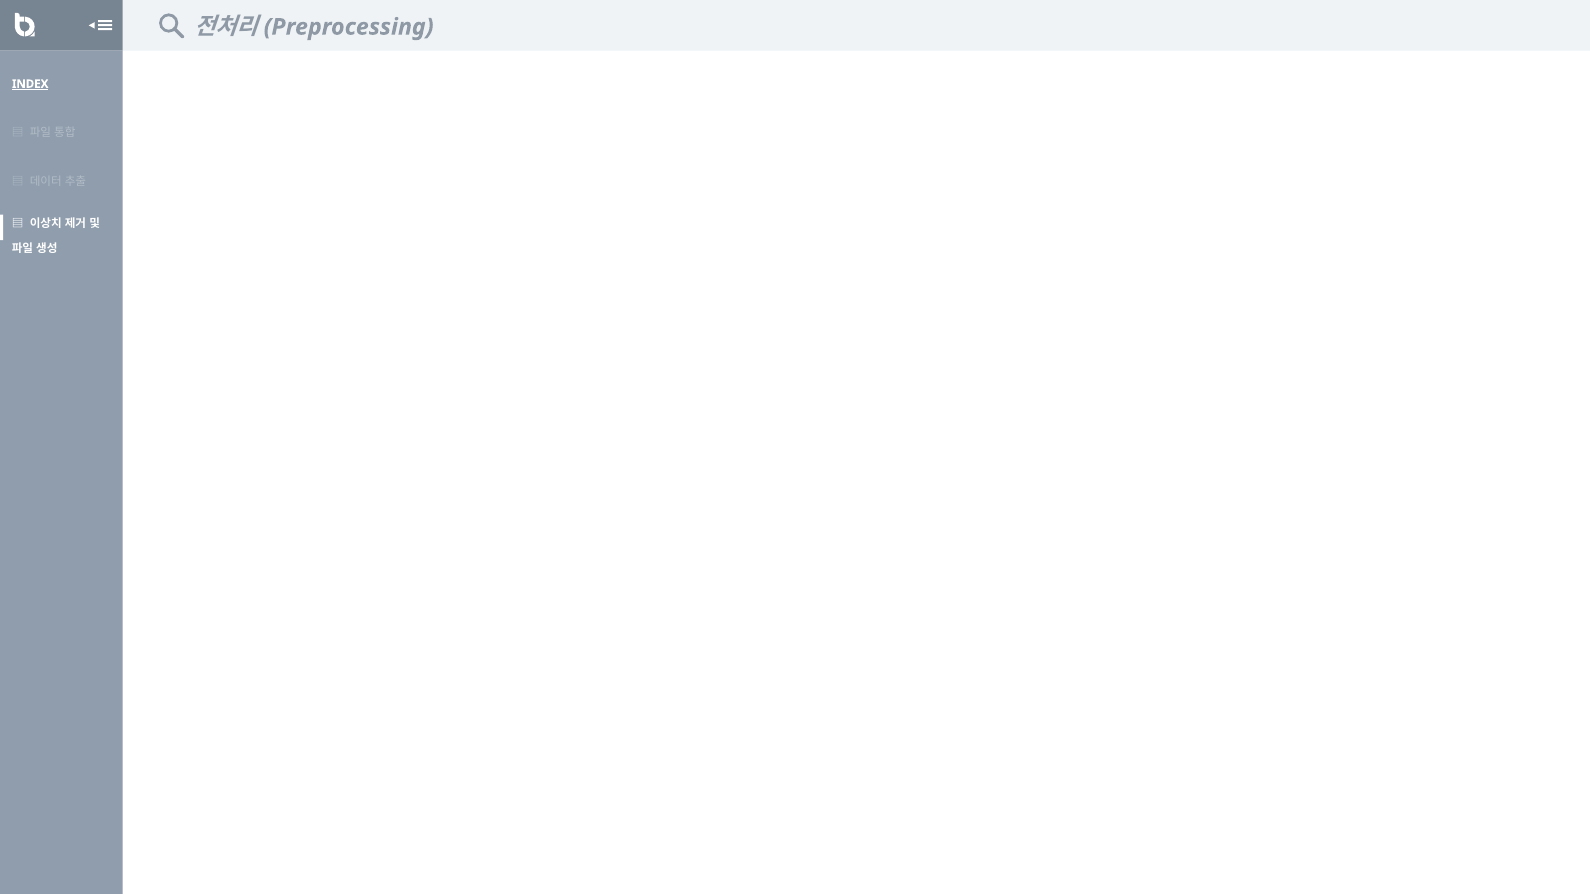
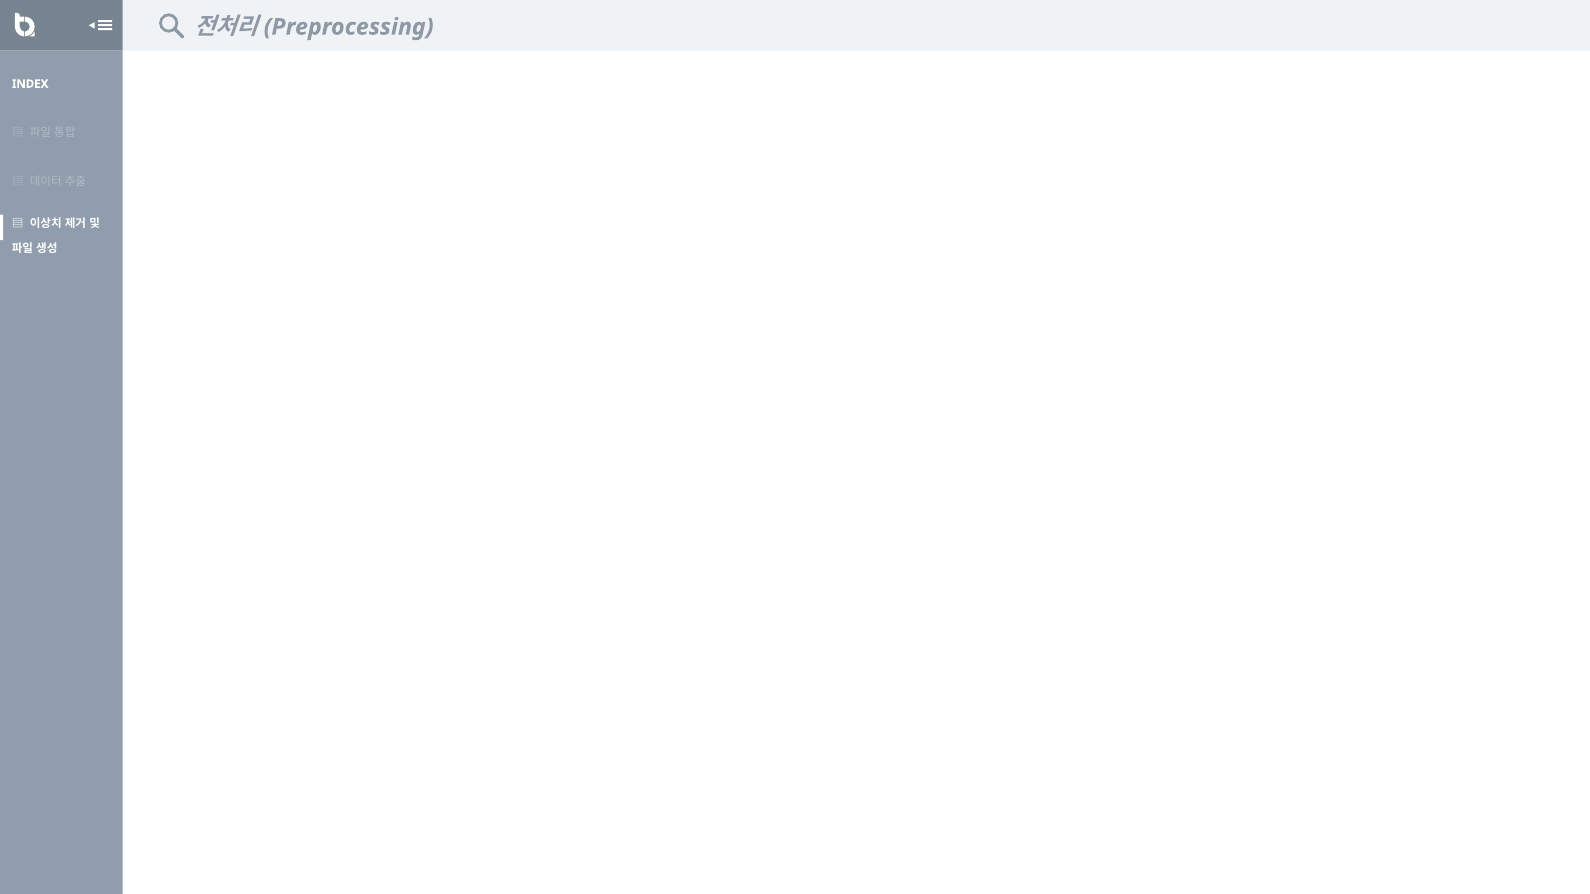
INDEX underline: present -> none
